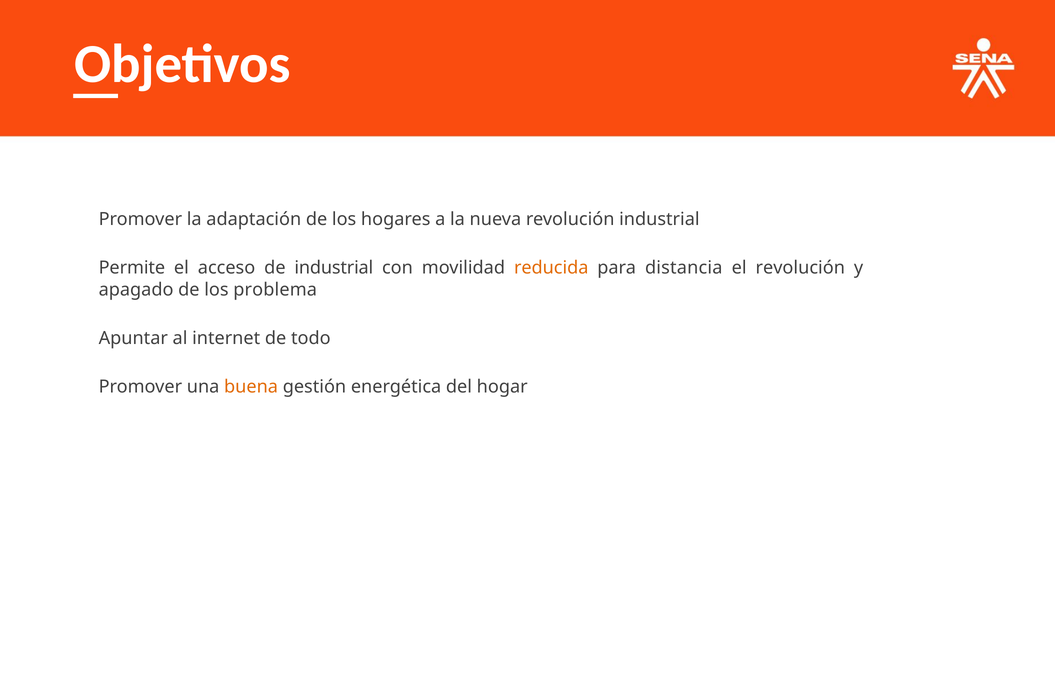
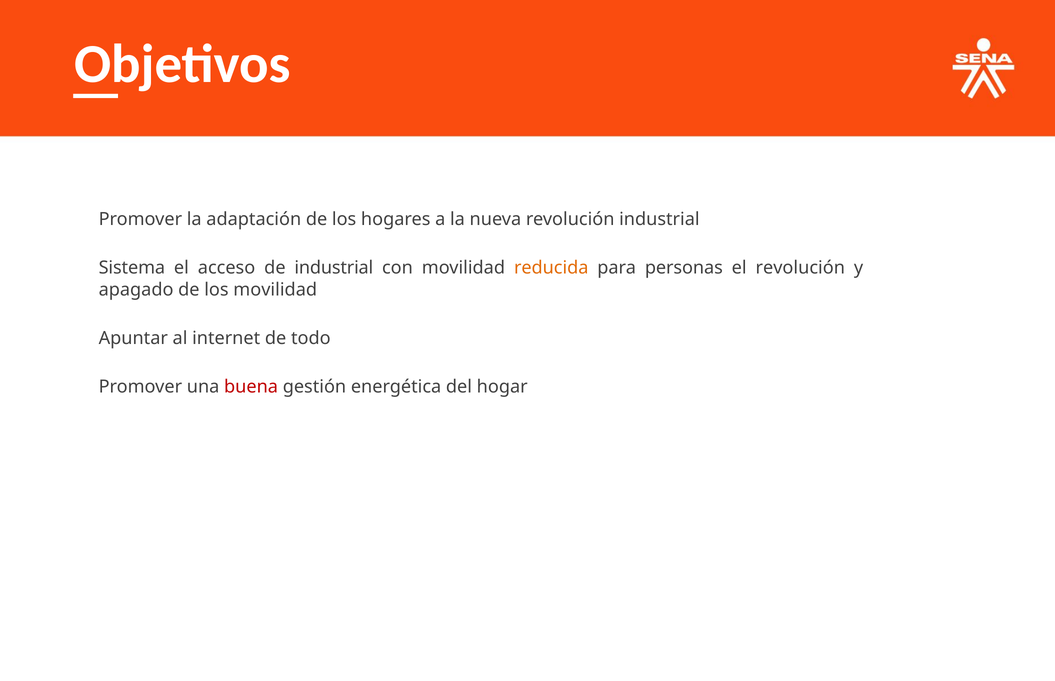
Permite: Permite -> Sistema
distancia: distancia -> personas
los problema: problema -> movilidad
buena colour: orange -> red
